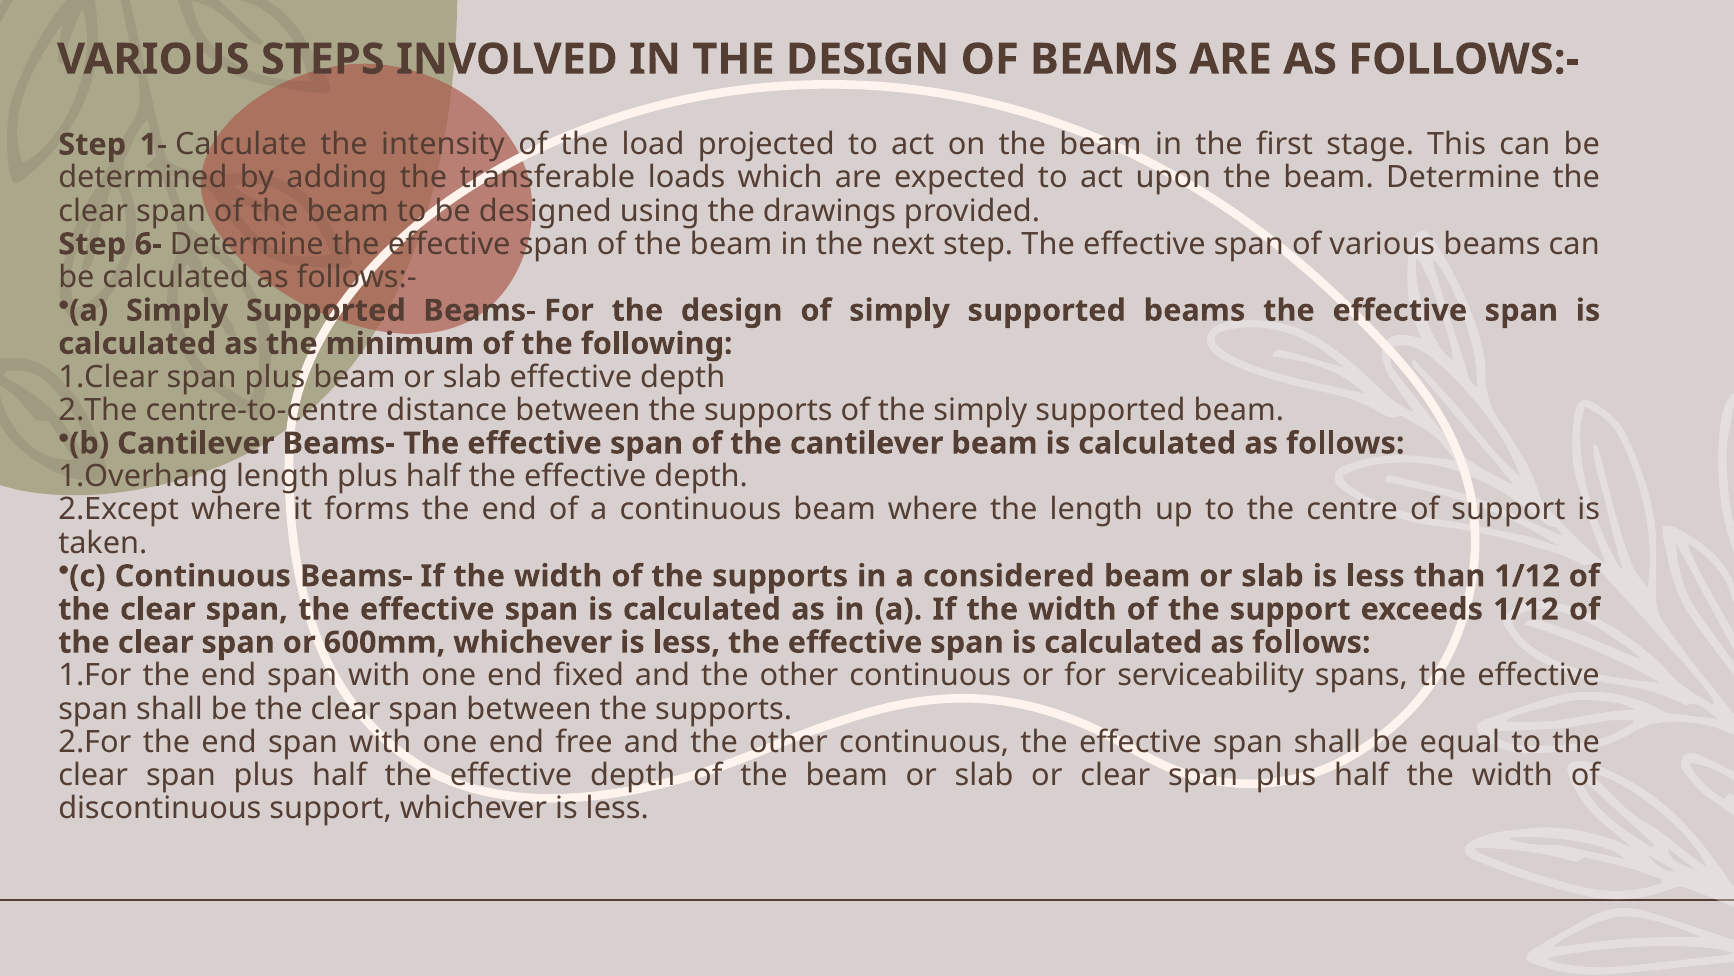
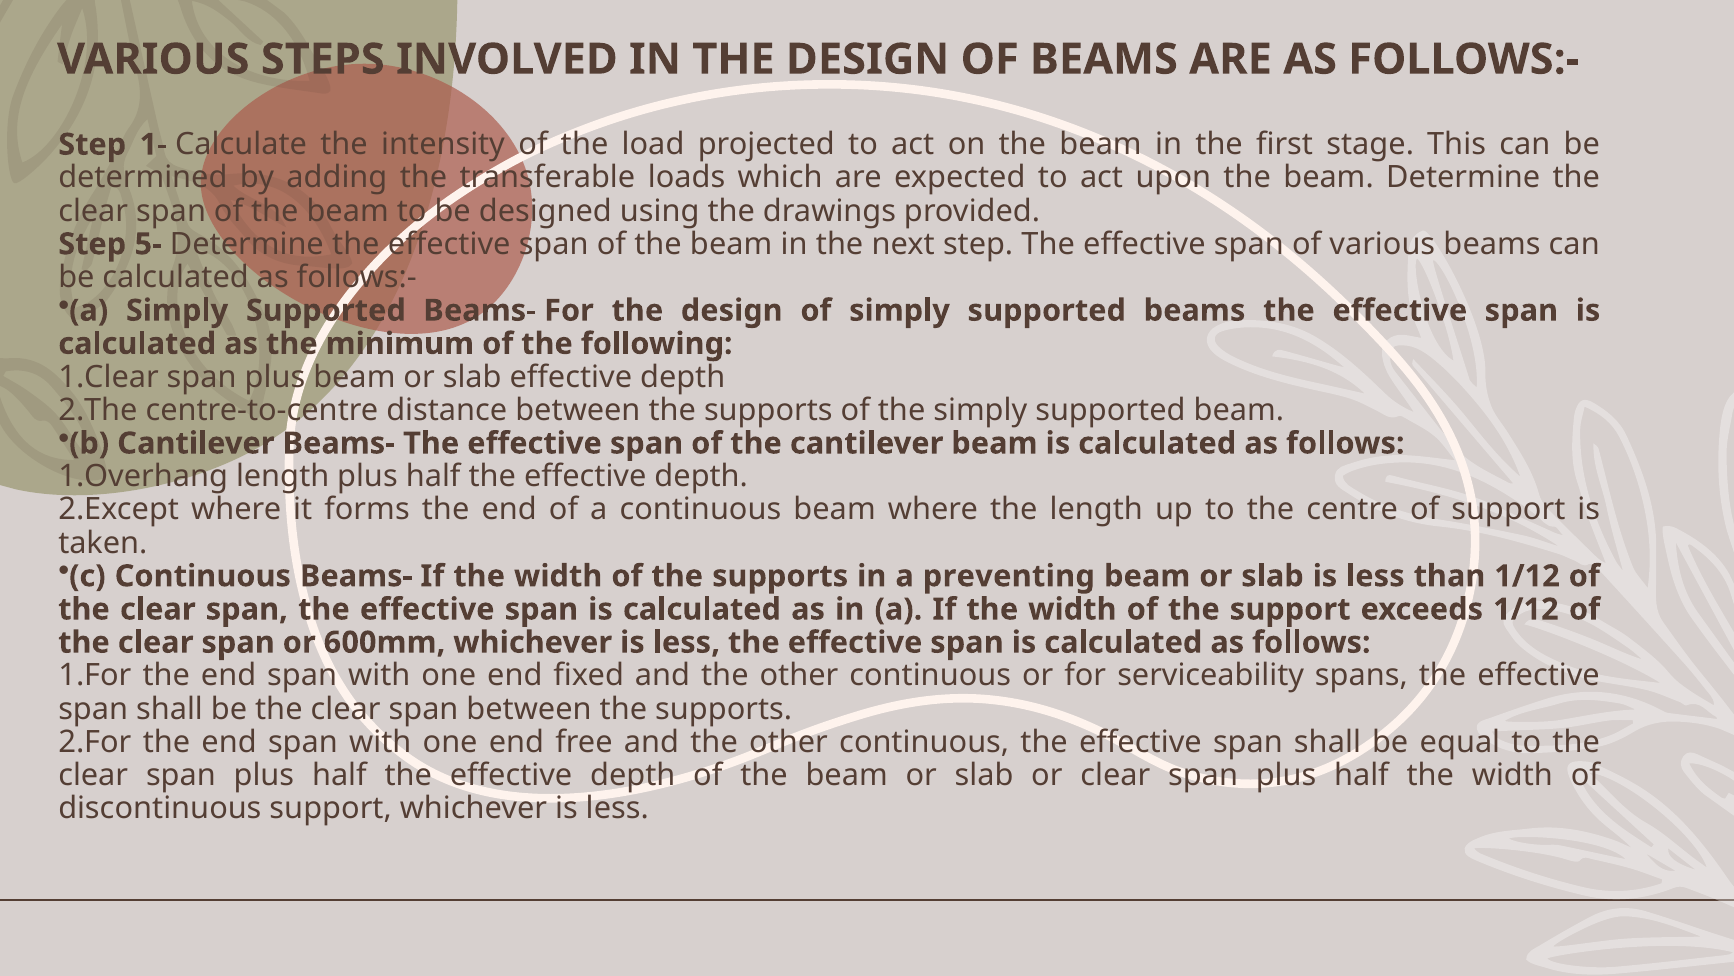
6-: 6- -> 5-
considered: considered -> preventing
